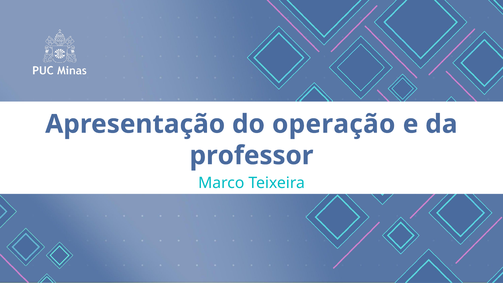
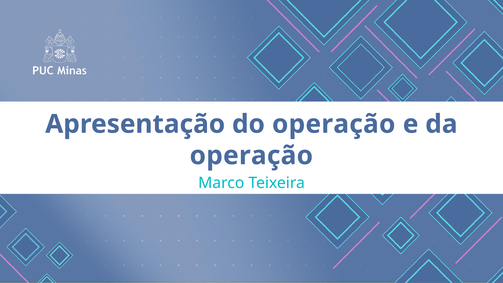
professor at (252, 156): professor -> operação
